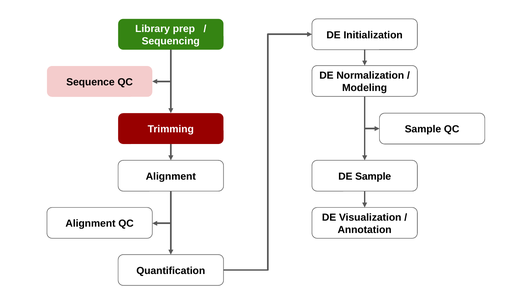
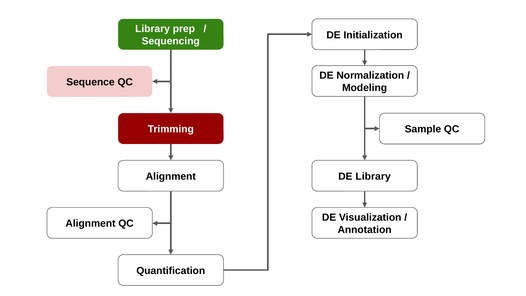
DE Sample: Sample -> Library
